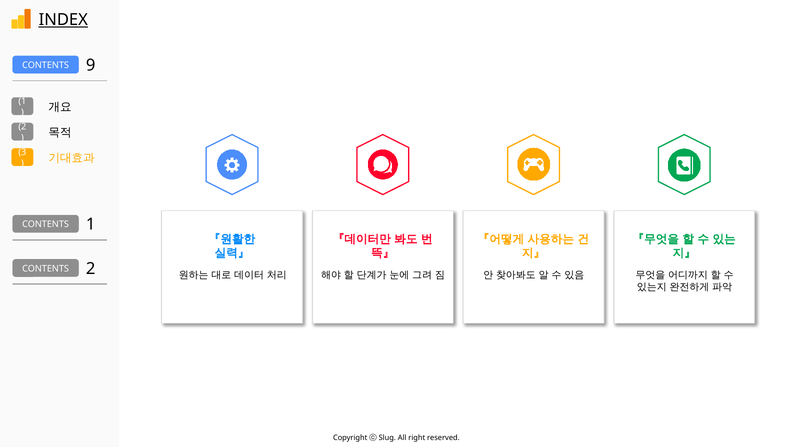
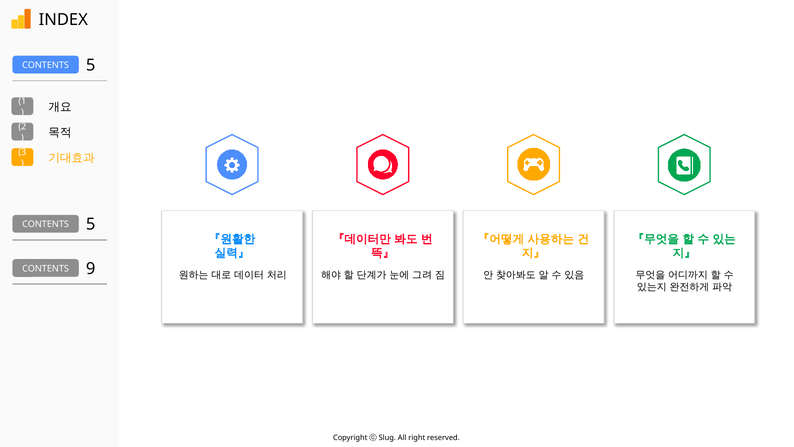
INDEX underline: present -> none
9 at (91, 65): 9 -> 5
1 at (91, 224): 1 -> 5
CONTENTS 2: 2 -> 9
